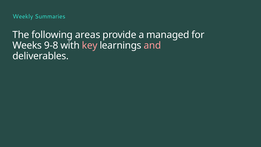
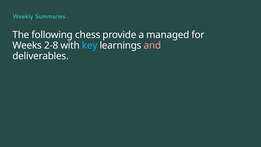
areas: areas -> chess
9-8: 9-8 -> 2-8
key colour: pink -> light blue
